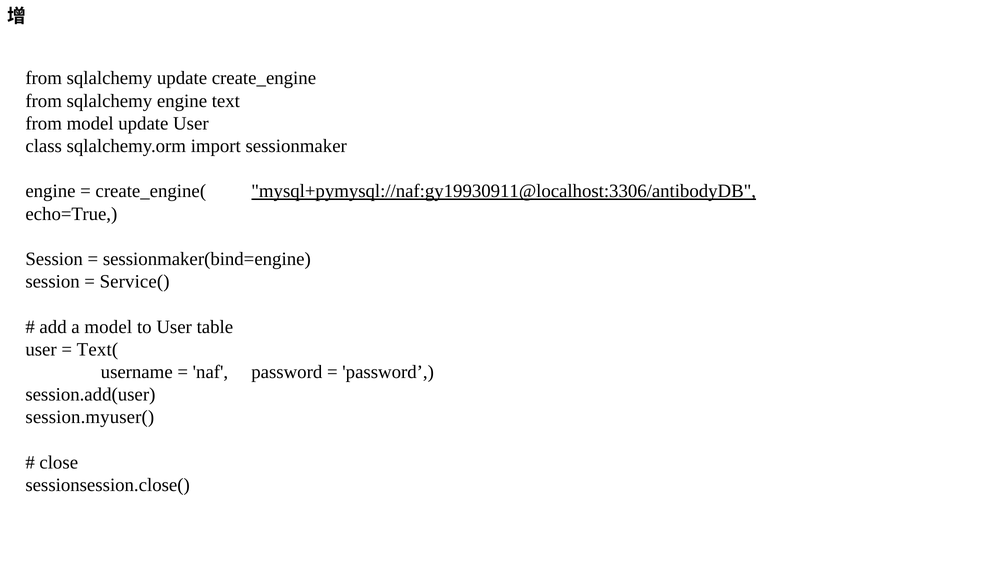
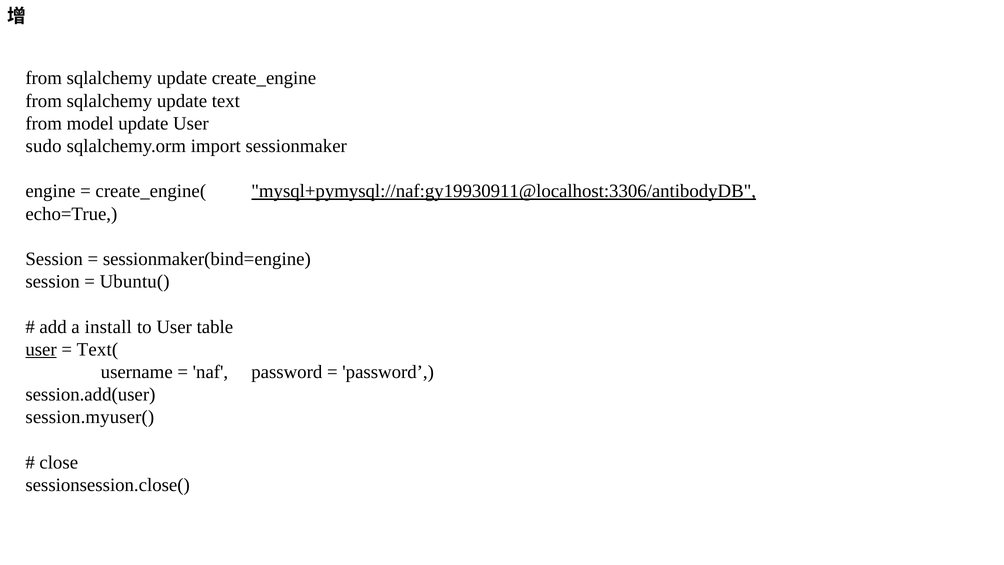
engine at (182, 101): engine -> update
class: class -> sudo
Service(: Service( -> Ubuntu(
a model: model -> install
user at (41, 349) underline: none -> present
